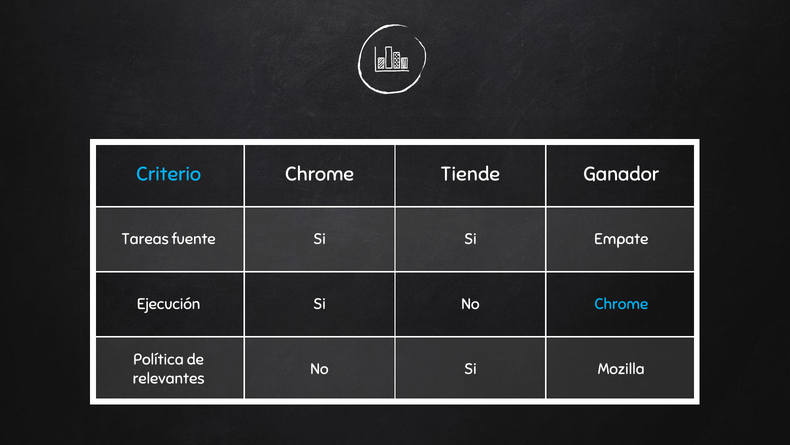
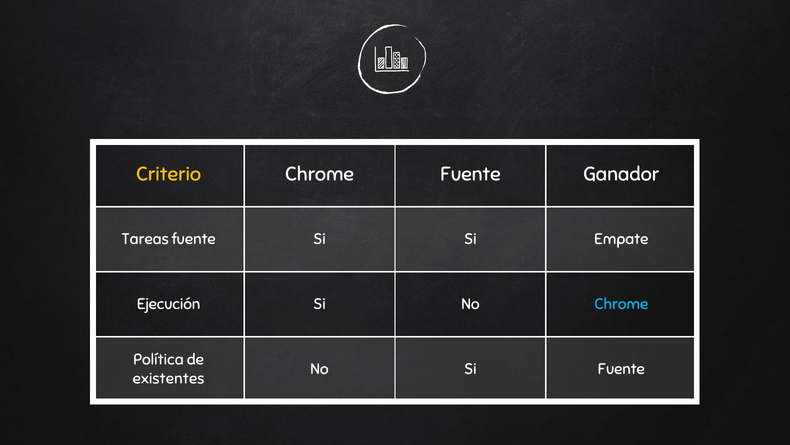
Criterio colour: light blue -> yellow
Chrome Tiende: Tiende -> Fuente
Si Mozilla: Mozilla -> Fuente
relevantes: relevantes -> existentes
